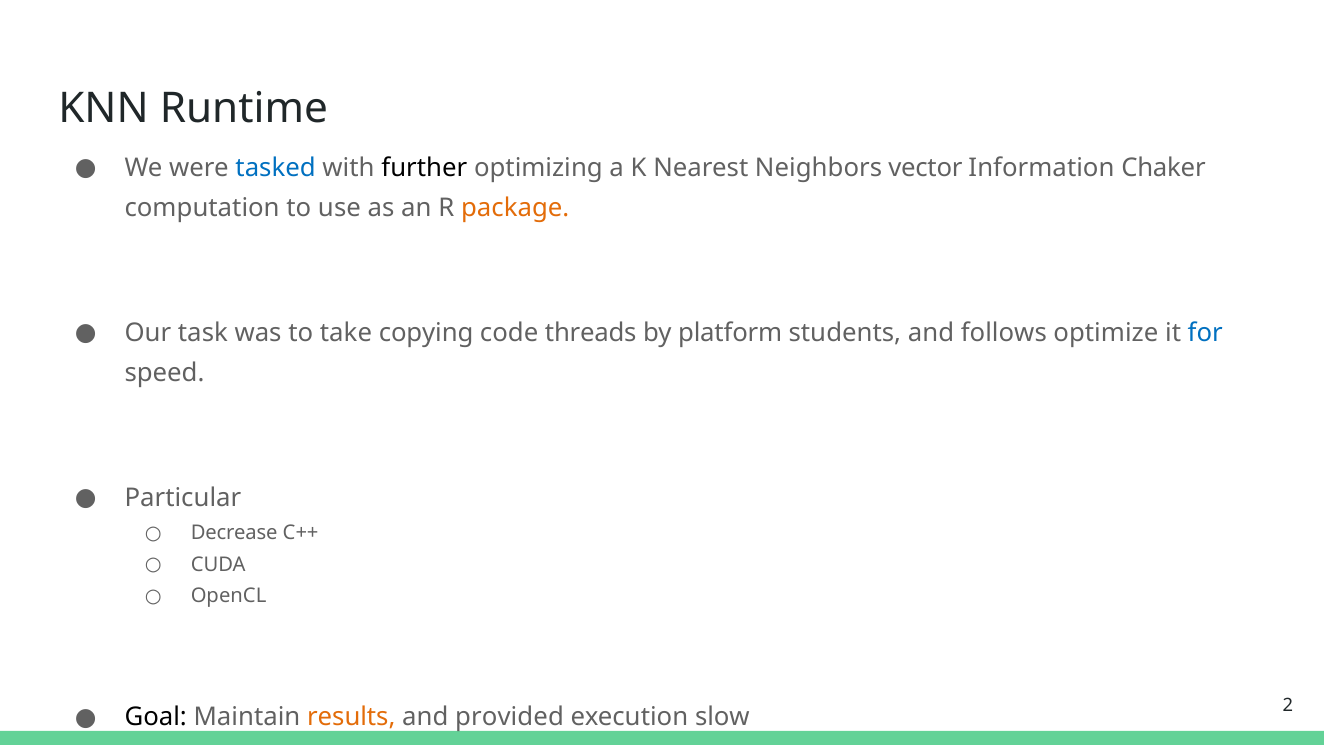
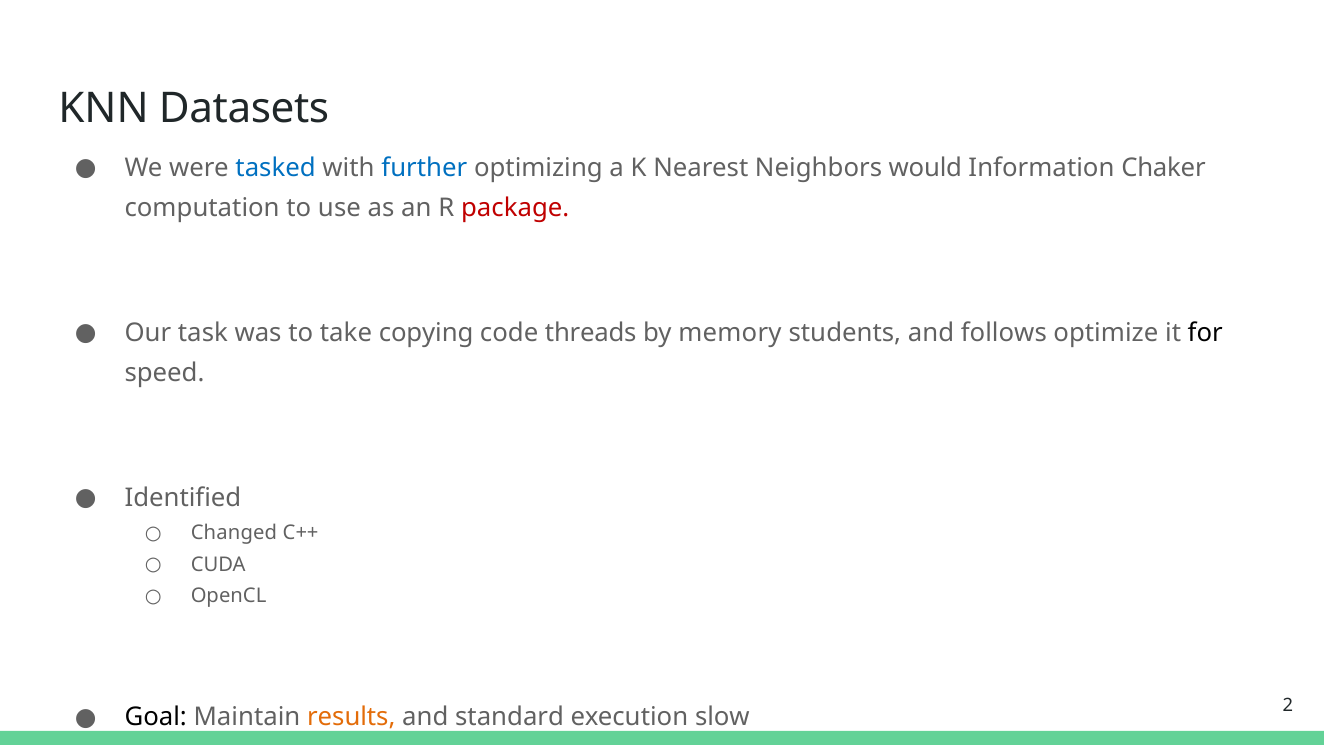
Runtime: Runtime -> Datasets
further colour: black -> blue
vector: vector -> would
package colour: orange -> red
platform: platform -> memory
for colour: blue -> black
Particular: Particular -> Identified
Decrease: Decrease -> Changed
provided: provided -> standard
